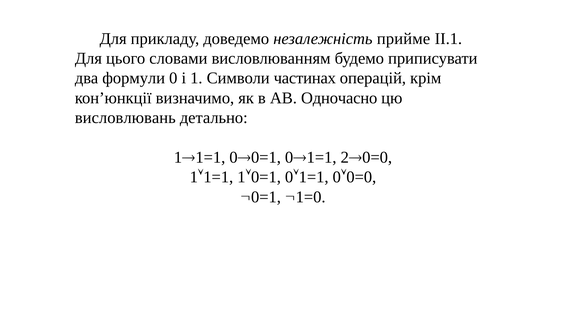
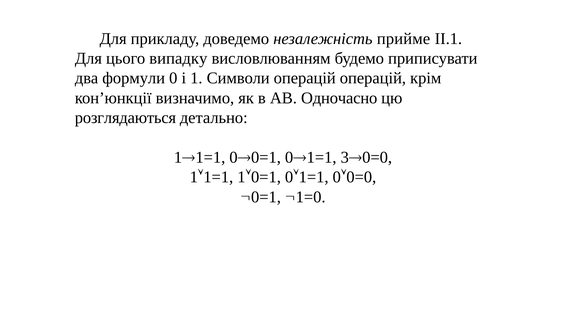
словами: словами -> випадку
Символи частинах: частинах -> операцій
висловлювань: висловлювань -> розглядаються
2: 2 -> 3
